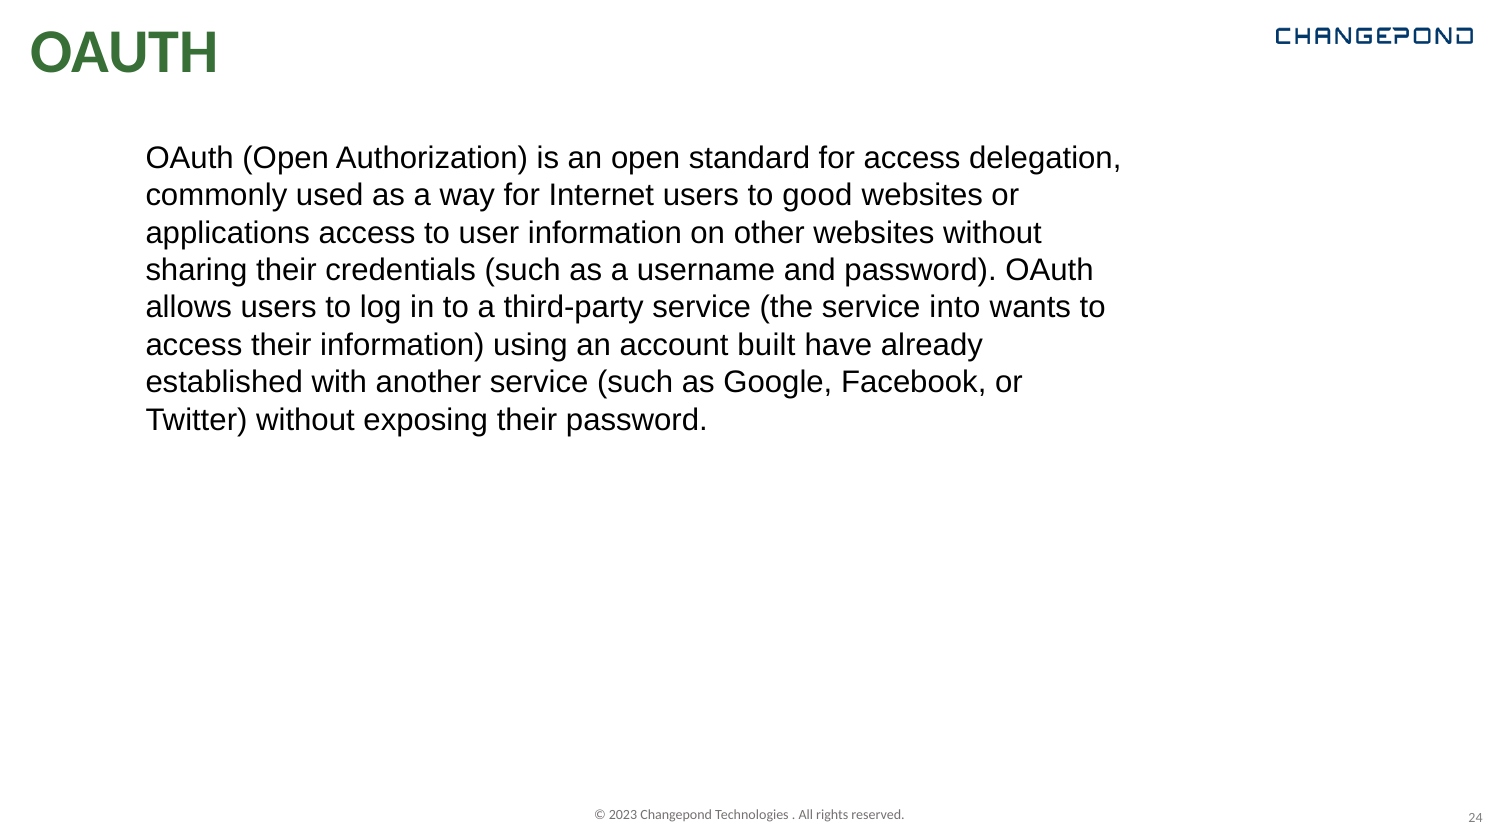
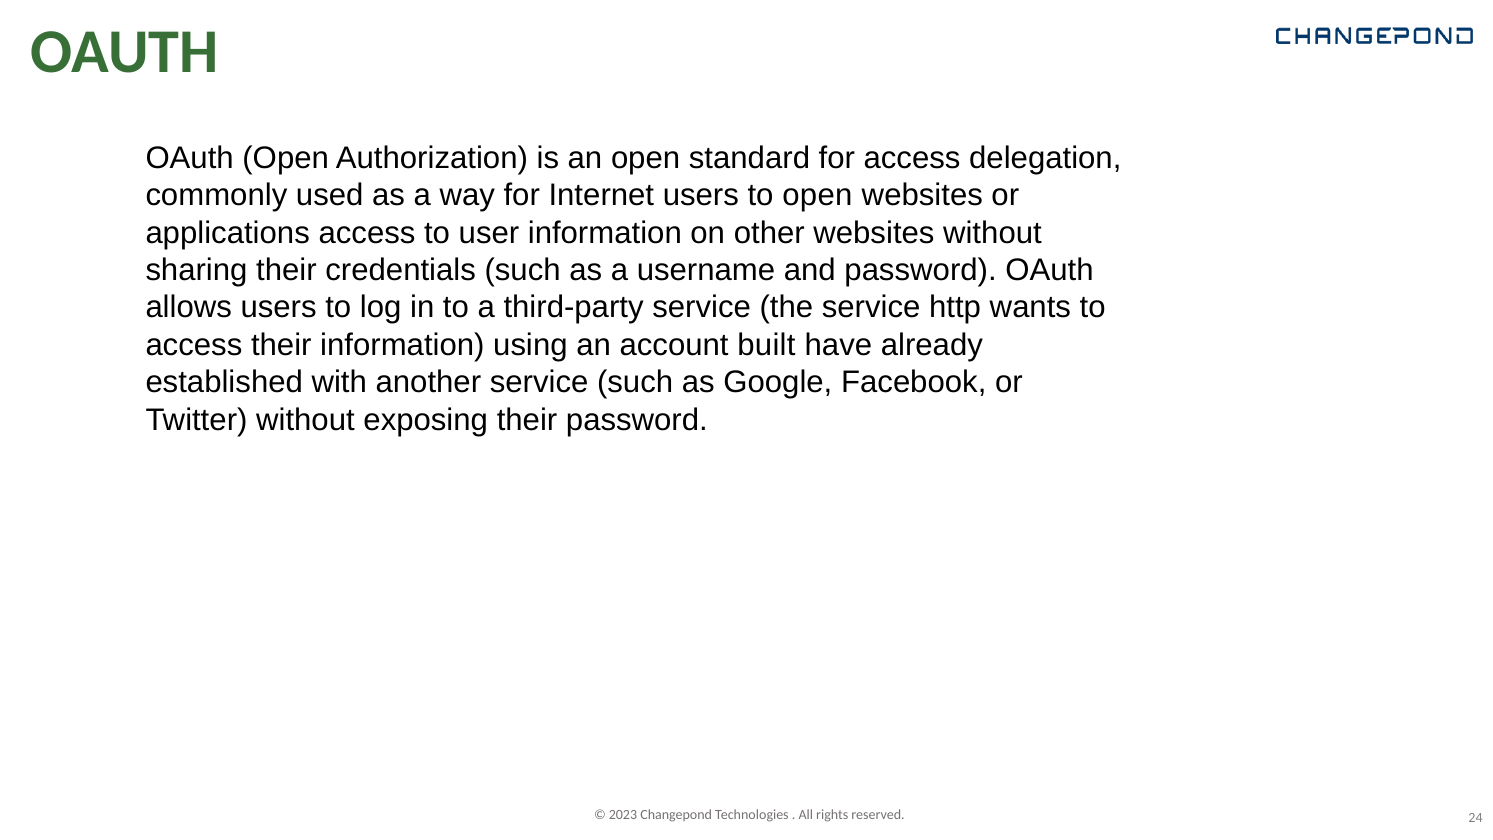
to good: good -> open
into: into -> http
